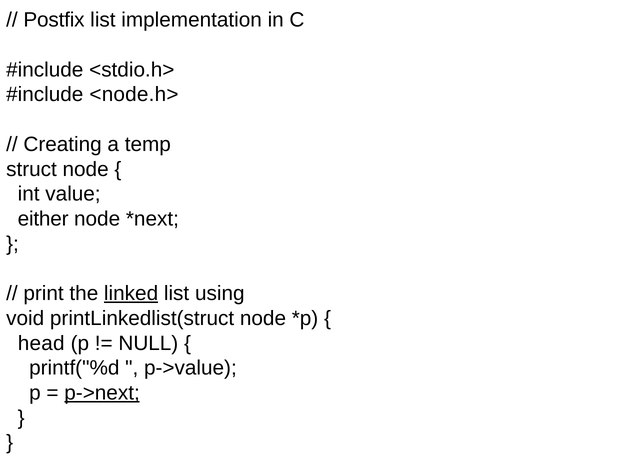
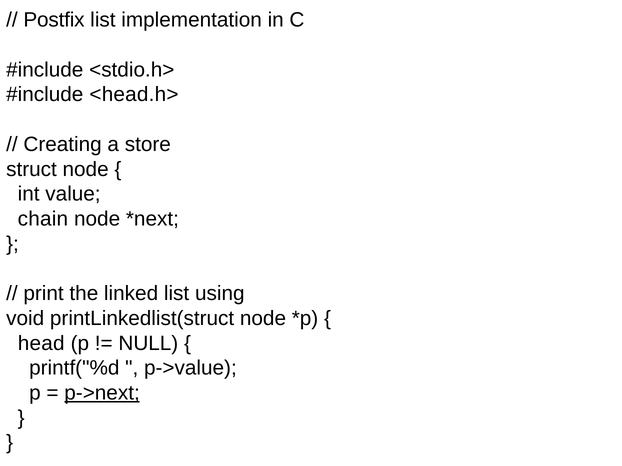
<node.h>: <node.h> -> <head.h>
temp: temp -> store
either: either -> chain
linked underline: present -> none
